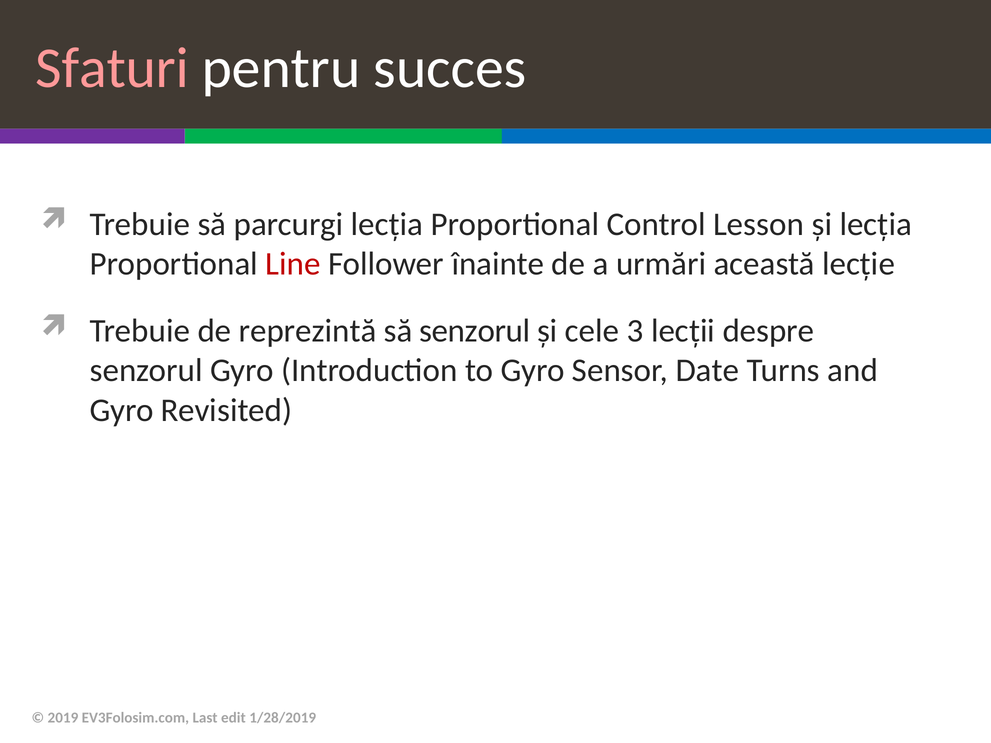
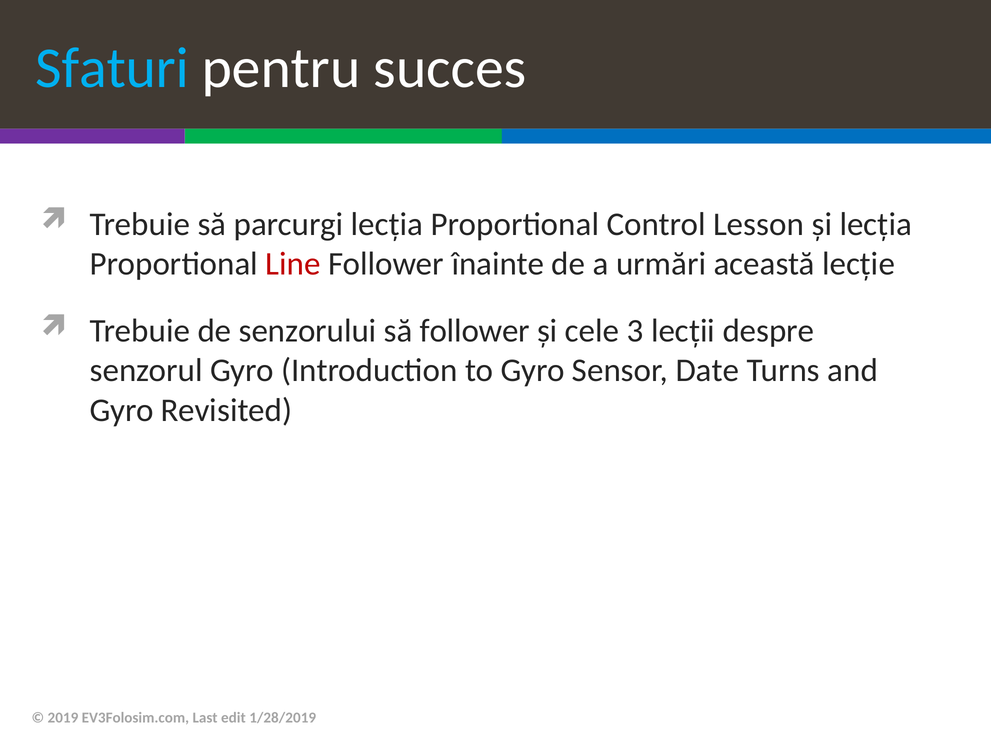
Sfaturi colour: pink -> light blue
reprezintă: reprezintă -> senzorului
să senzorul: senzorul -> follower
